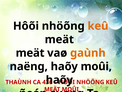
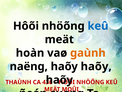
keû at (98, 26) colour: orange -> blue
meät at (30, 53): meät -> hoàn
naëng haõy moûi: moûi -> haõy
